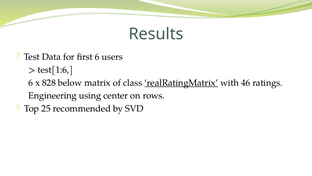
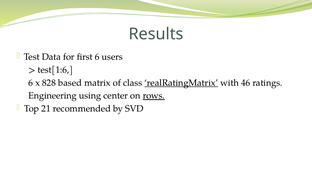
below: below -> based
rows underline: none -> present
25: 25 -> 21
